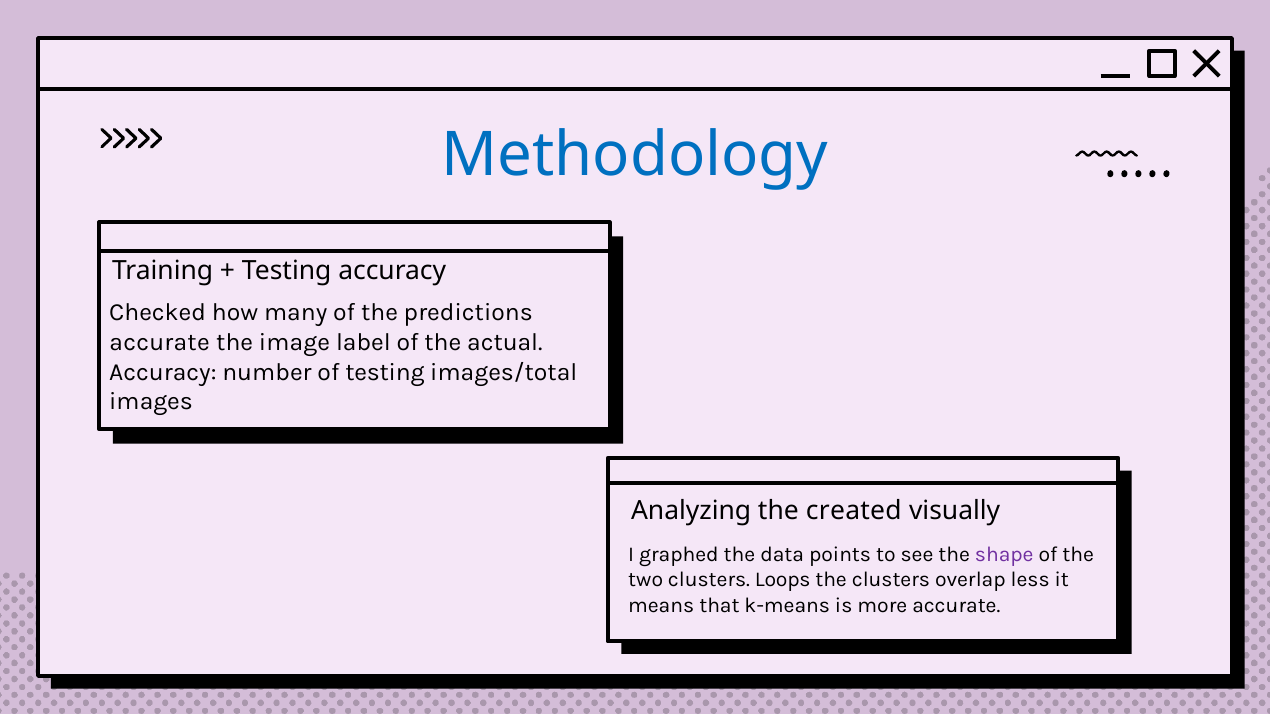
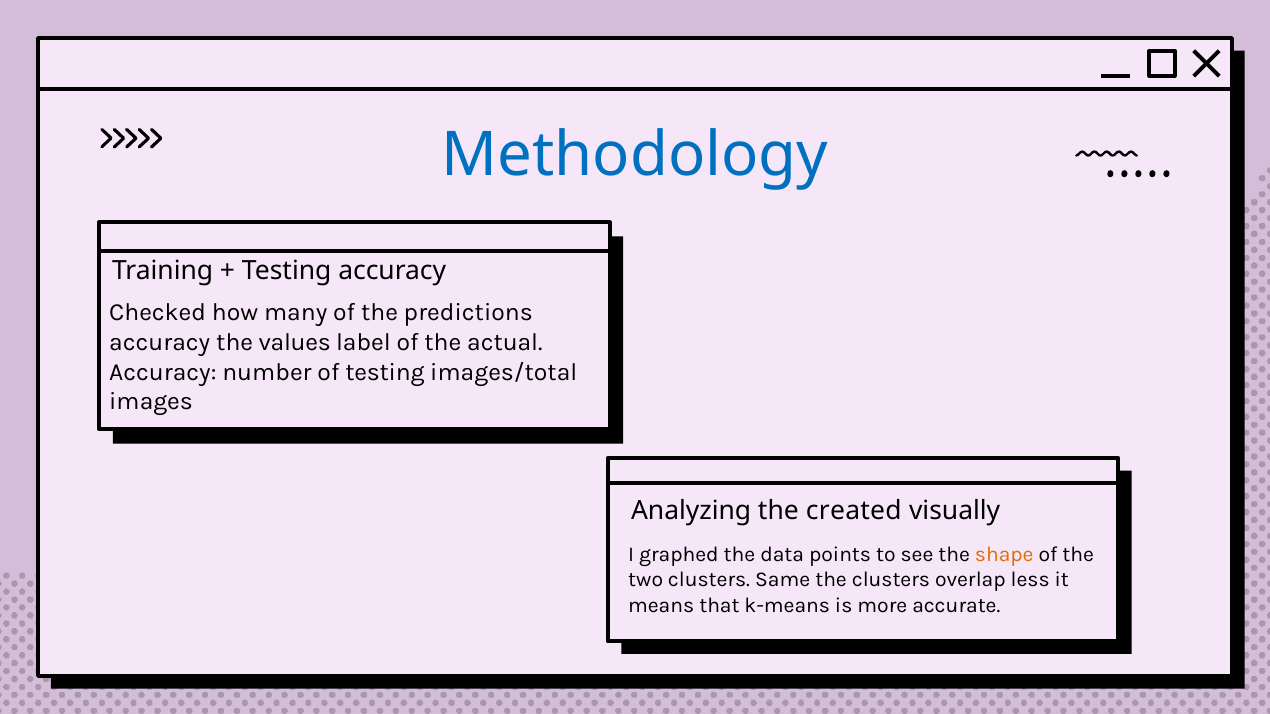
accurate at (160, 343): accurate -> accuracy
image: image -> values
shape colour: purple -> orange
Loops: Loops -> Same
